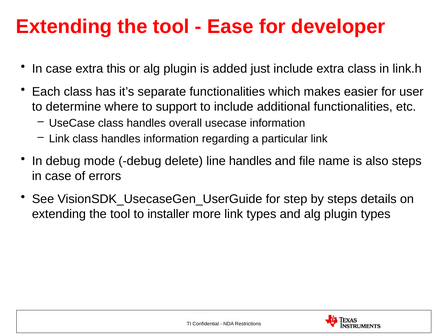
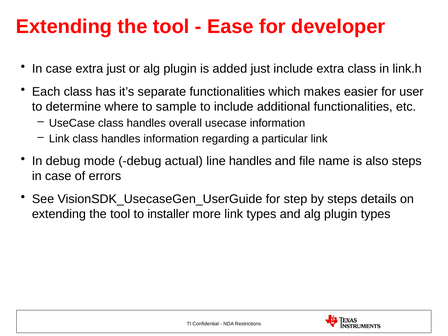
extra this: this -> just
support: support -> sample
delete: delete -> actual
